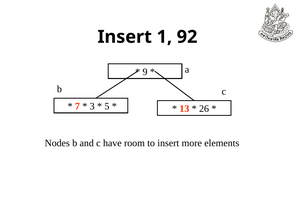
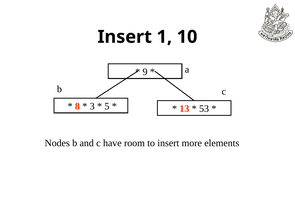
92: 92 -> 10
7: 7 -> 8
26: 26 -> 53
